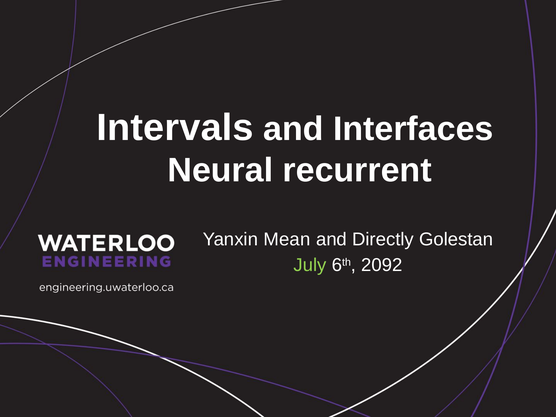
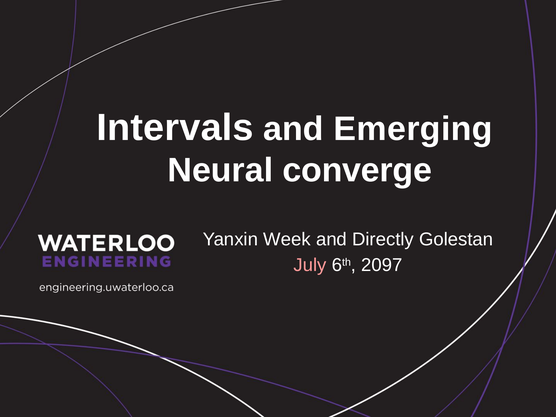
Interfaces: Interfaces -> Emerging
recurrent: recurrent -> converge
Mean: Mean -> Week
July colour: light green -> pink
2092: 2092 -> 2097
